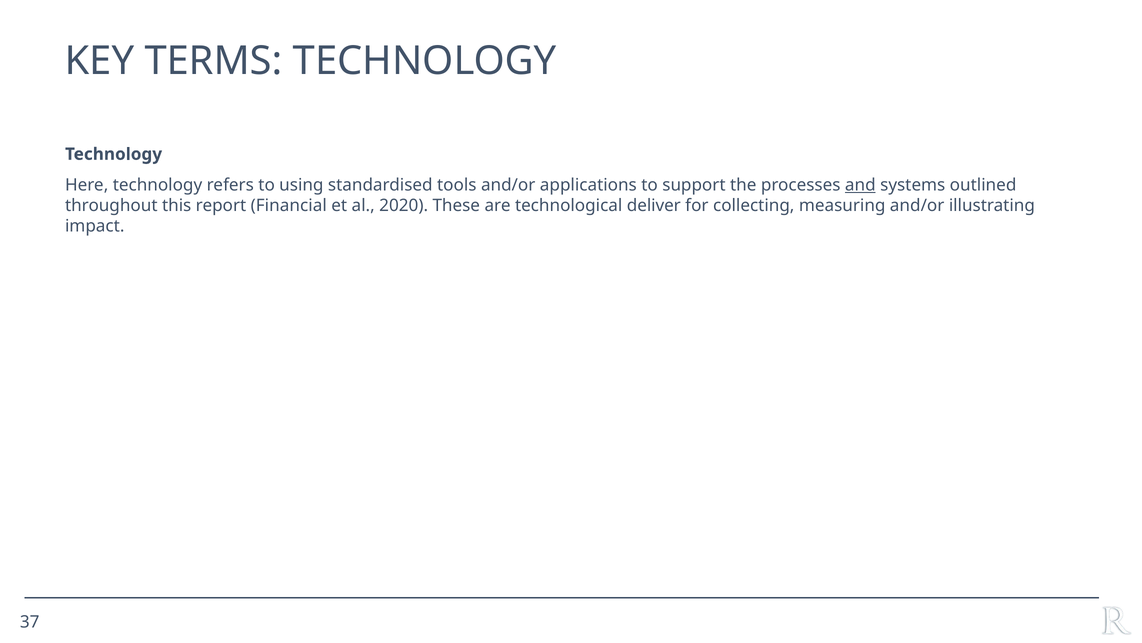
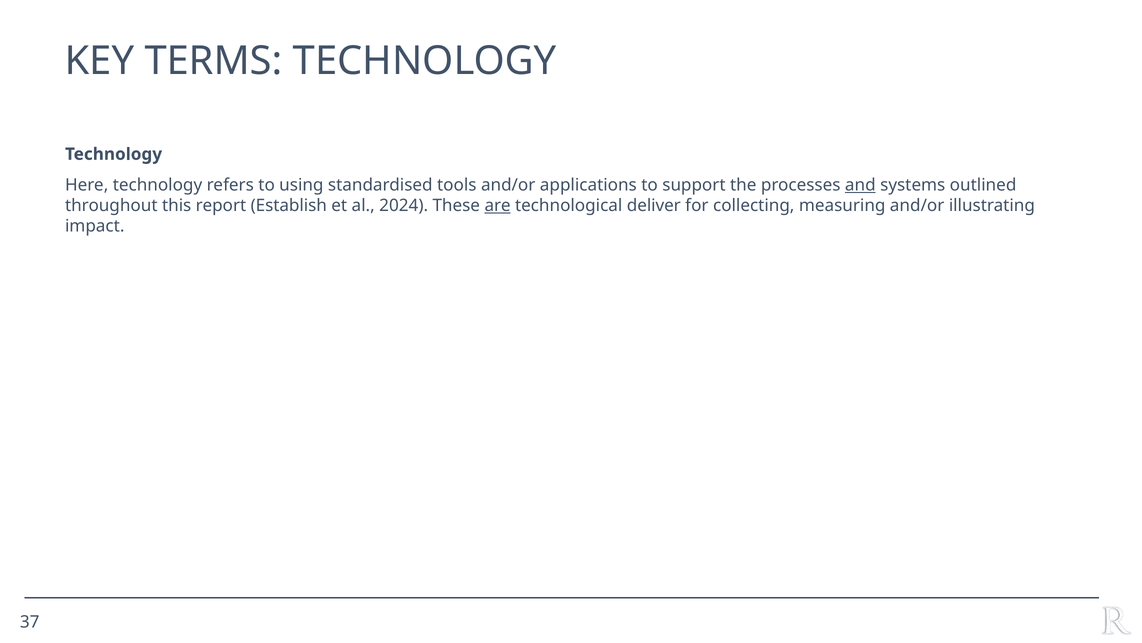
Financial: Financial -> Establish
2020: 2020 -> 2024
are underline: none -> present
